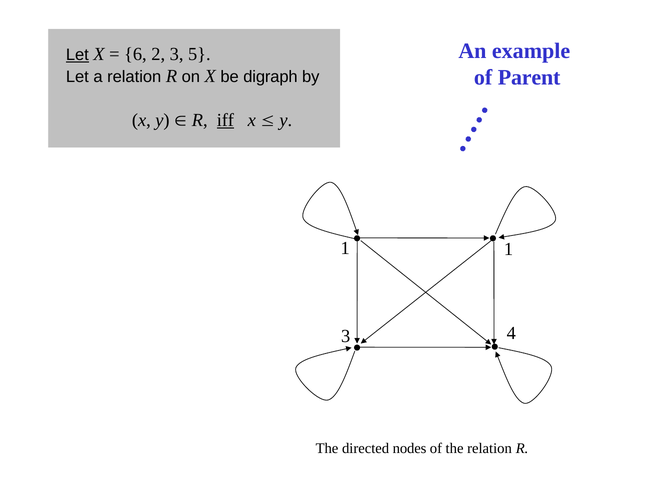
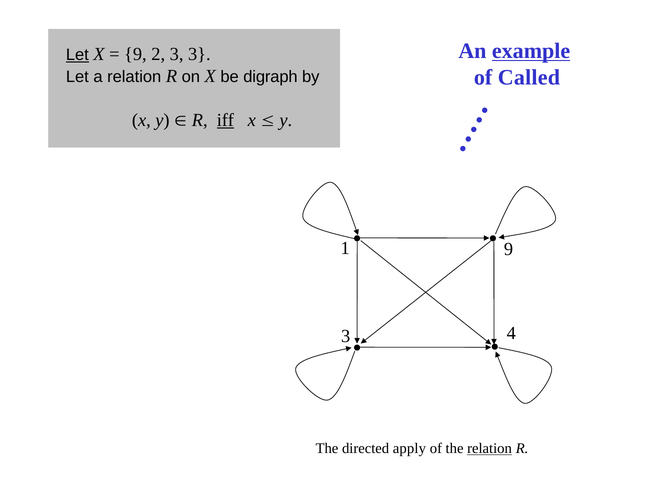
example underline: none -> present
6 at (135, 54): 6 -> 9
3 5: 5 -> 3
Parent: Parent -> Called
1 1: 1 -> 9
nodes: nodes -> apply
relation at (490, 448) underline: none -> present
